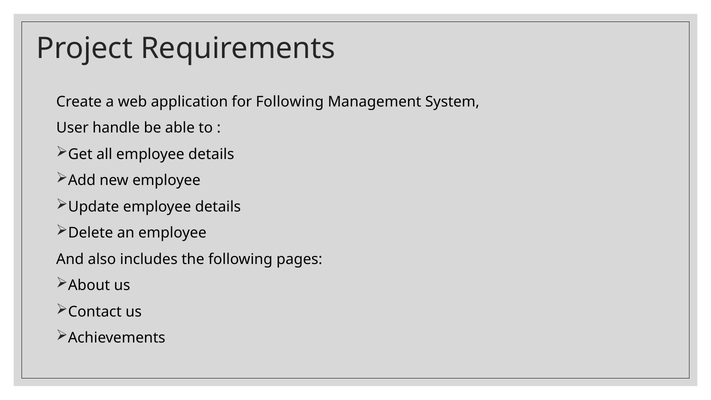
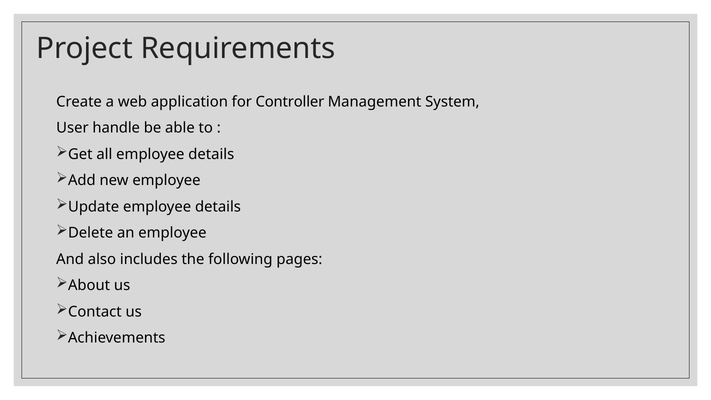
for Following: Following -> Controller
